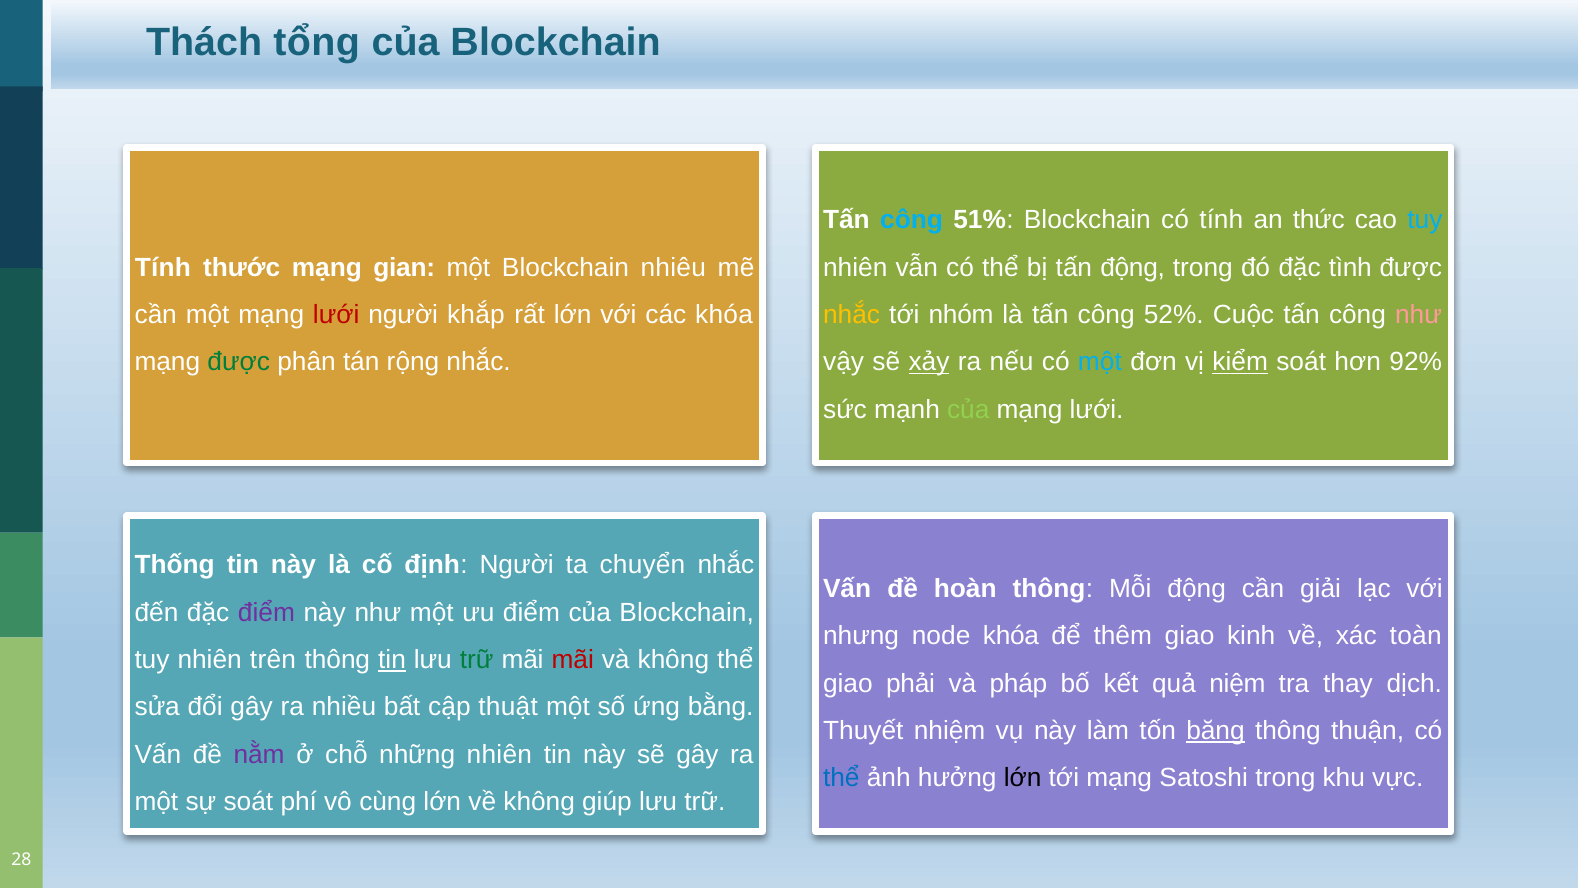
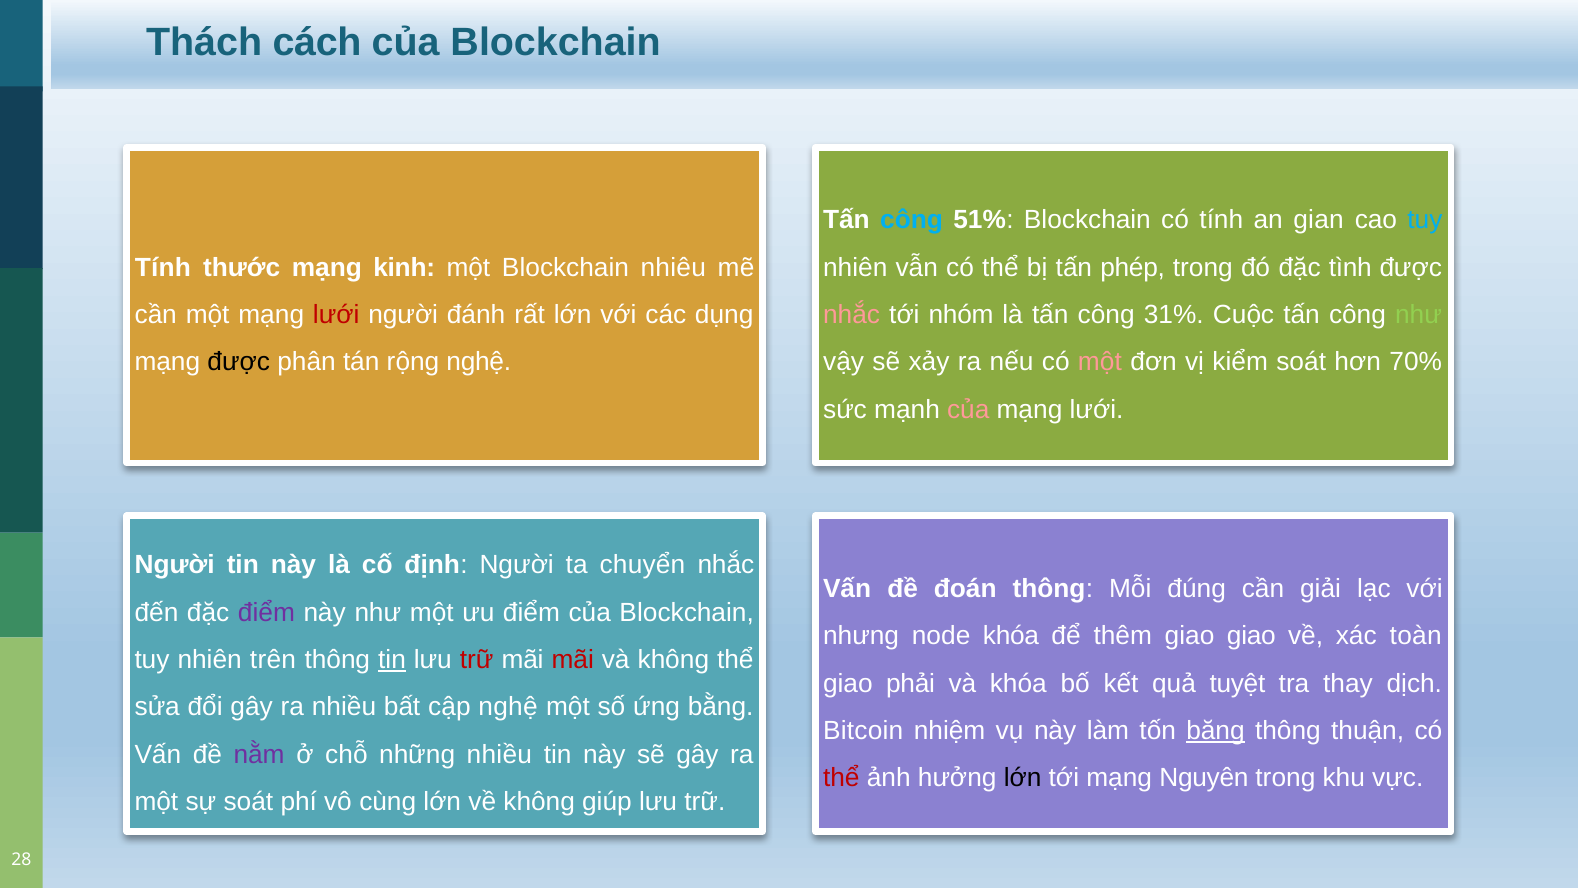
tổng: tổng -> cách
thức: thức -> gian
gian: gian -> kinh
tấn động: động -> phép
khắp: khắp -> đánh
các khóa: khóa -> dụng
nhắc at (852, 315) colour: yellow -> pink
52%: 52% -> 31%
như at (1419, 315) colour: pink -> light green
được at (239, 362) colour: green -> black
rộng nhắc: nhắc -> nghệ
xảy underline: present -> none
một at (1100, 362) colour: light blue -> pink
kiểm underline: present -> none
92%: 92% -> 70%
của at (968, 409) colour: light green -> pink
Thống at (175, 565): Thống -> Người
hoàn: hoàn -> đoán
Mỗi động: động -> đúng
giao kinh: kinh -> giao
trữ at (477, 659) colour: green -> red
và pháp: pháp -> khóa
niệm: niệm -> tuyệt
cập thuật: thuật -> nghệ
Thuyết: Thuyết -> Bitcoin
những nhiên: nhiên -> nhiều
thể at (841, 778) colour: blue -> red
Satoshi: Satoshi -> Nguyên
